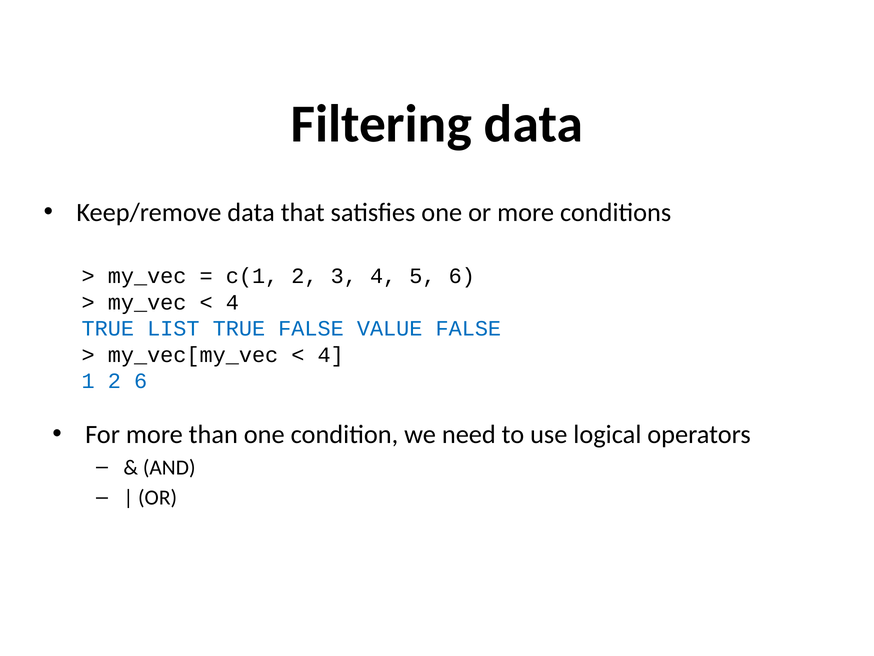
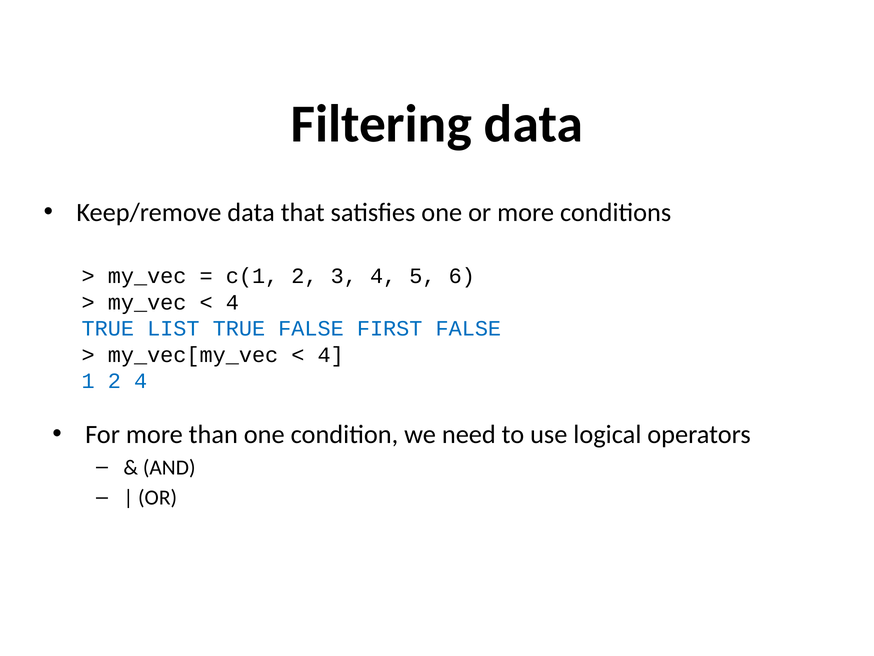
VALUE: VALUE -> FIRST
2 6: 6 -> 4
